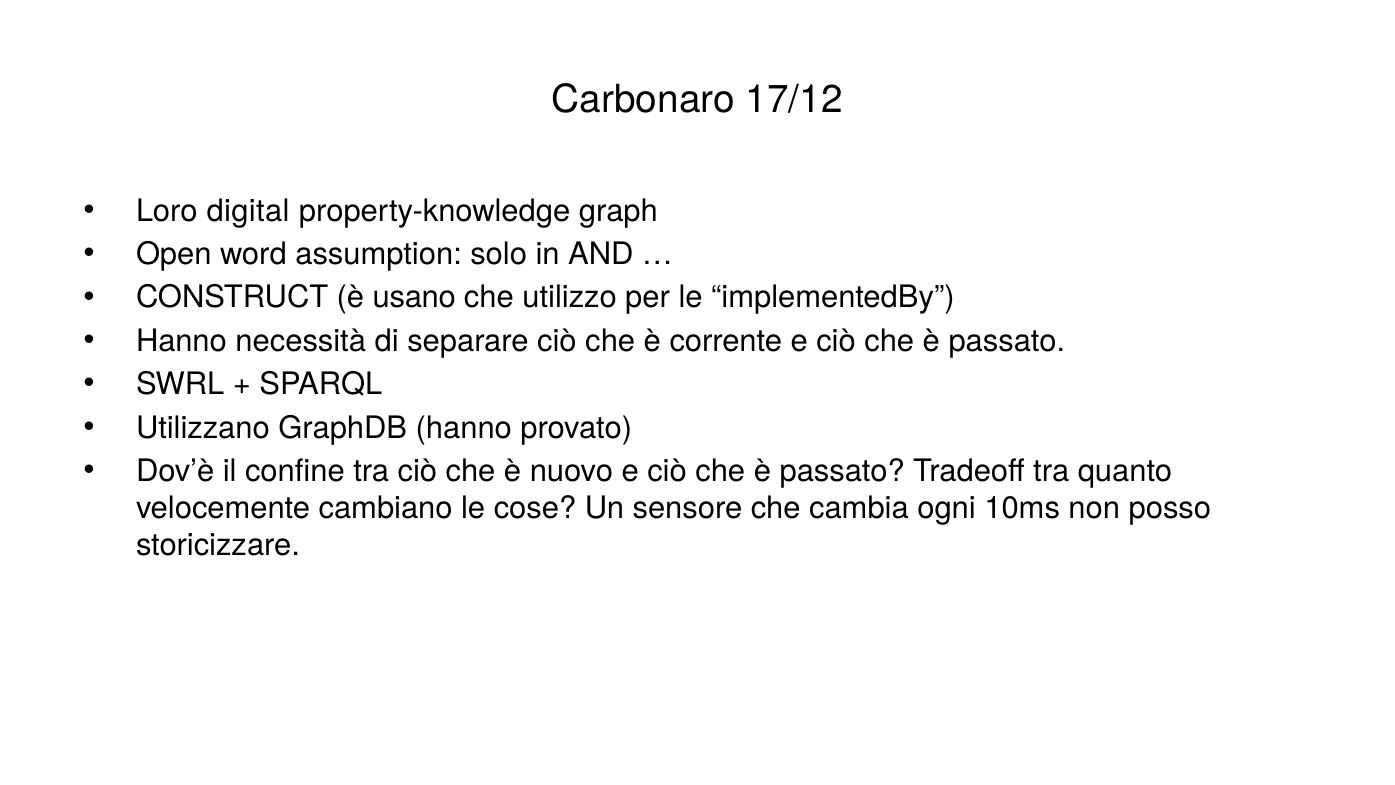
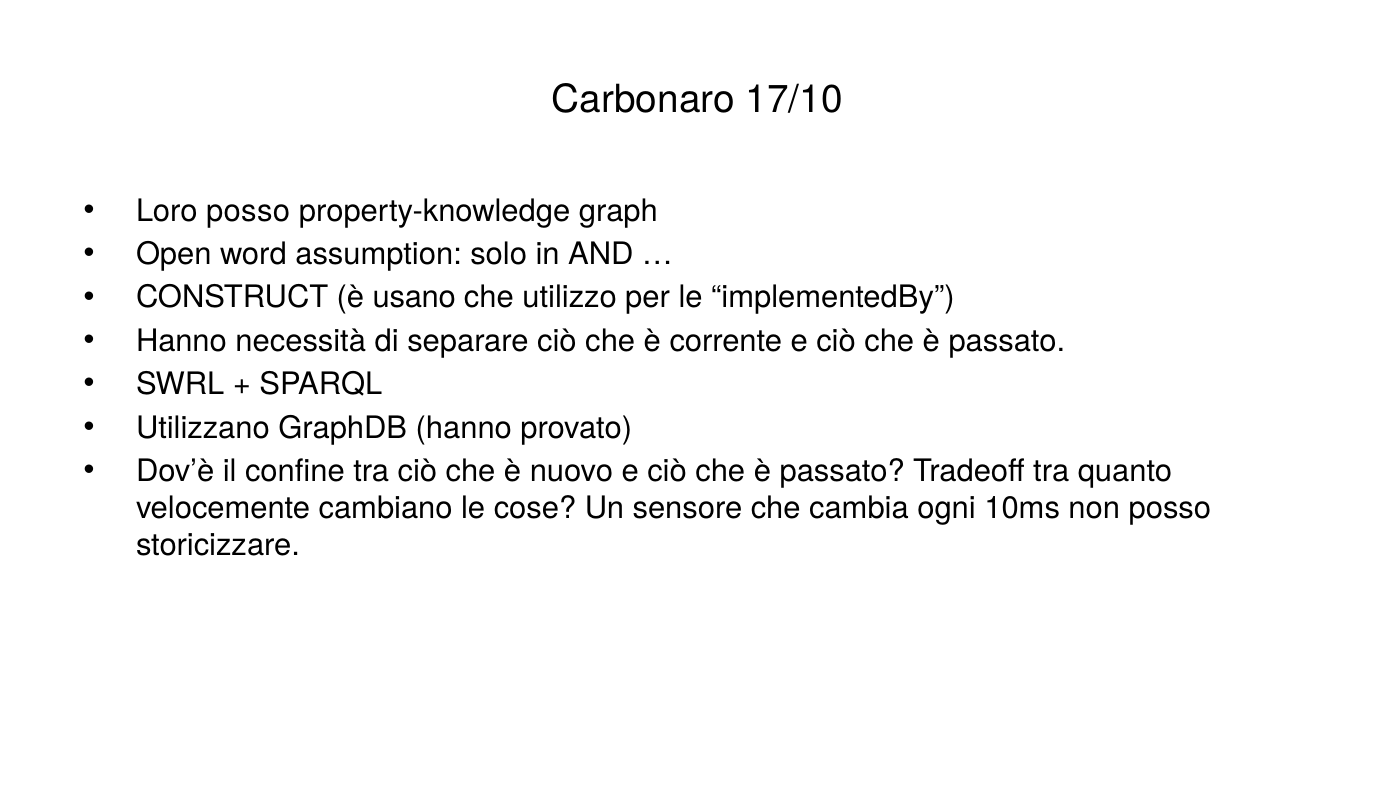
17/12: 17/12 -> 17/10
Loro digital: digital -> posso
